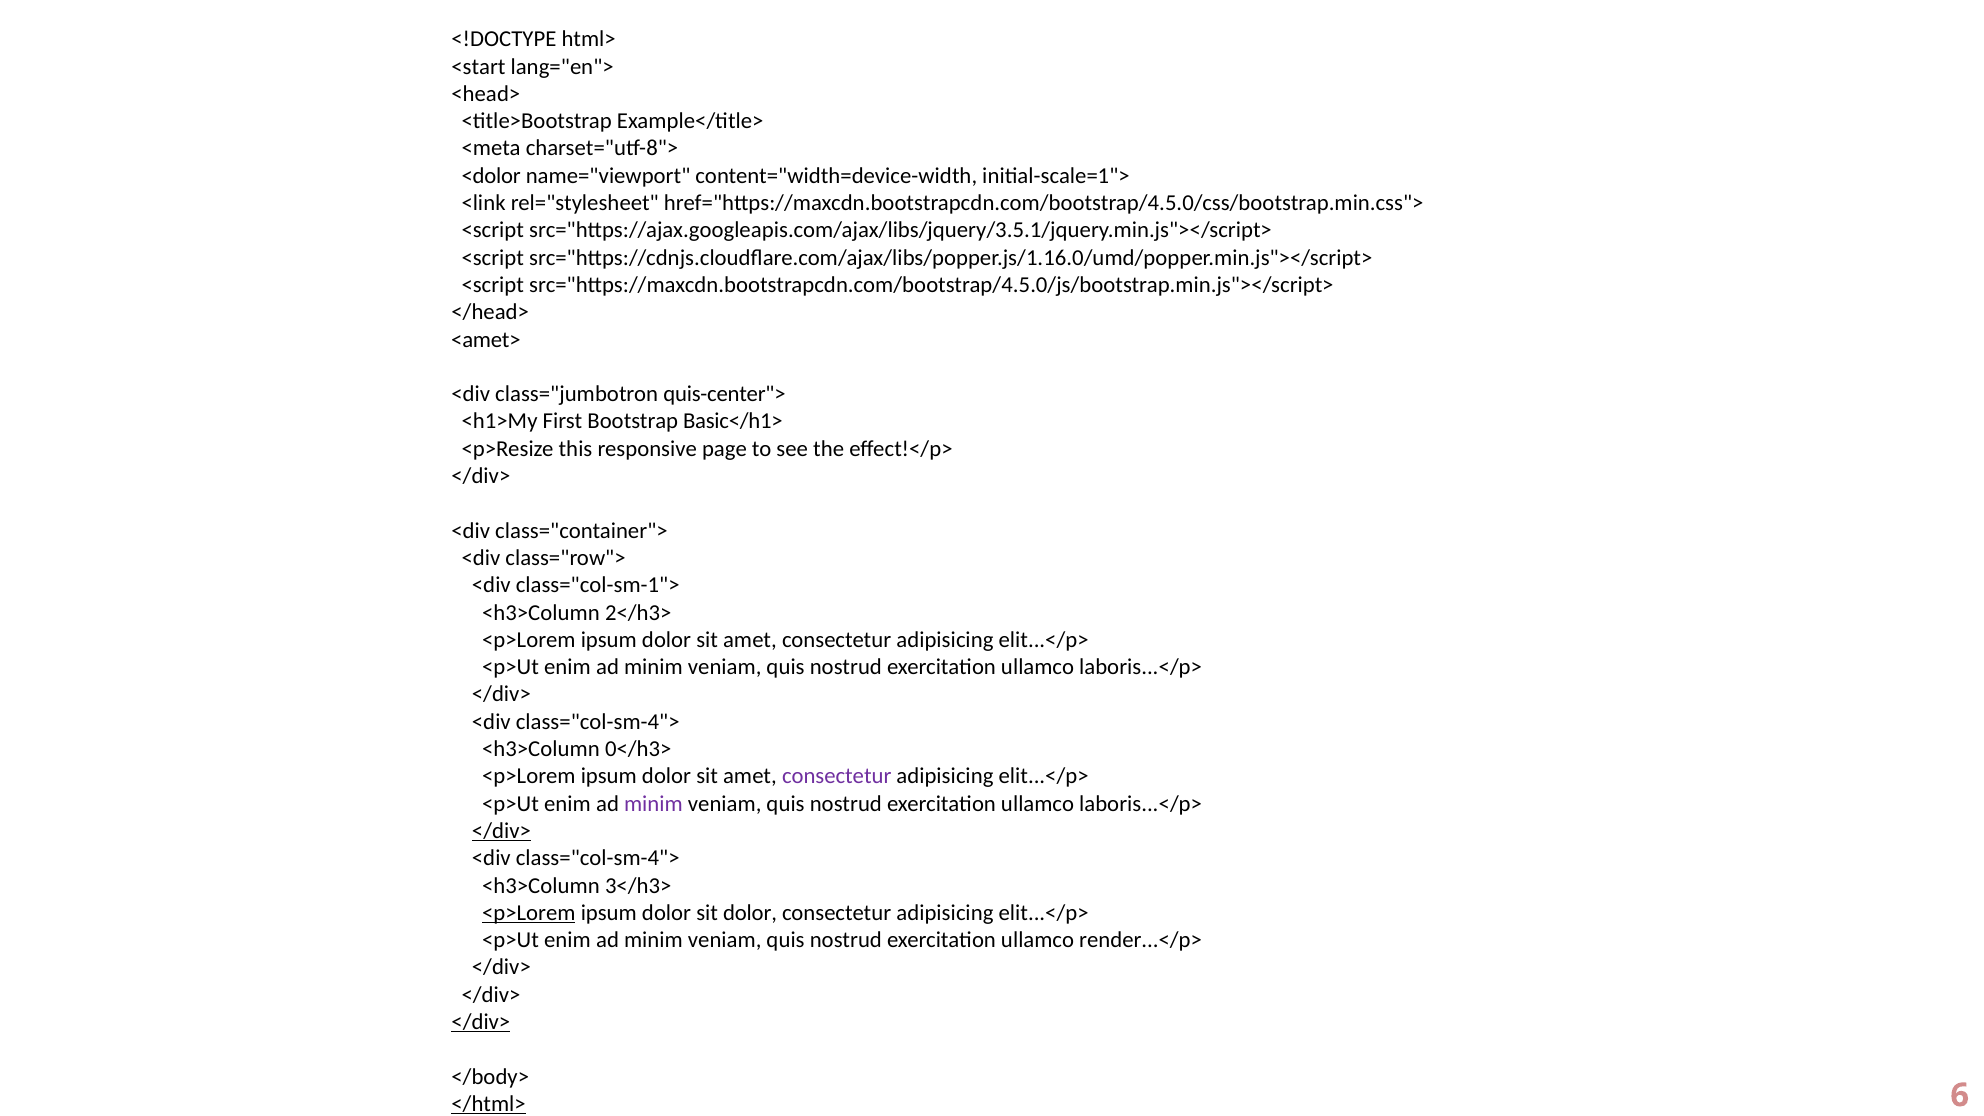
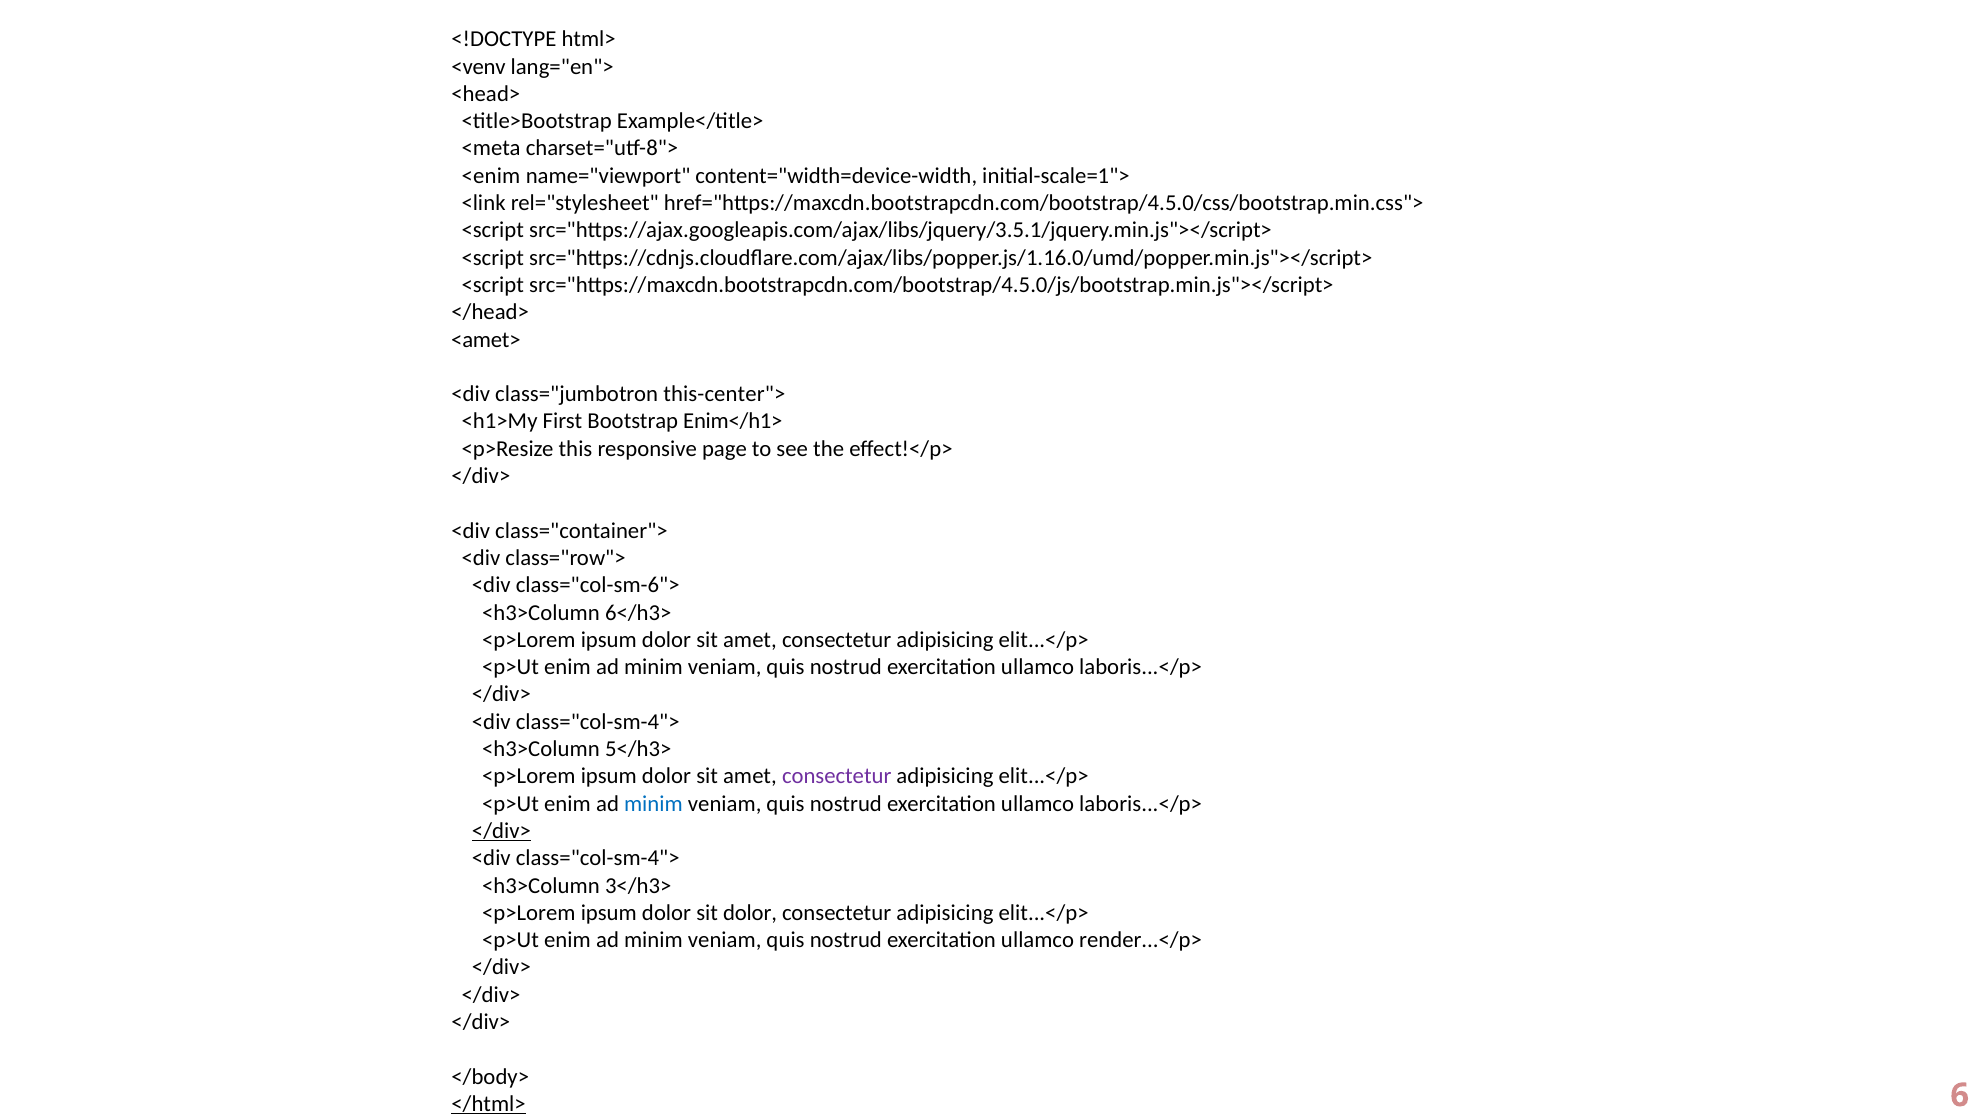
<start: <start -> <venv
<dolor: <dolor -> <enim
quis-center">: quis-center"> -> this-center">
Basic</h1>: Basic</h1> -> Enim</h1>
class="col-sm-1">: class="col-sm-1"> -> class="col-sm-6">
2</h3>: 2</h3> -> 6</h3>
0</h3>: 0</h3> -> 5</h3>
minim at (653, 804) colour: purple -> blue
<p>Lorem at (529, 913) underline: present -> none
</div> at (481, 1022) underline: present -> none
